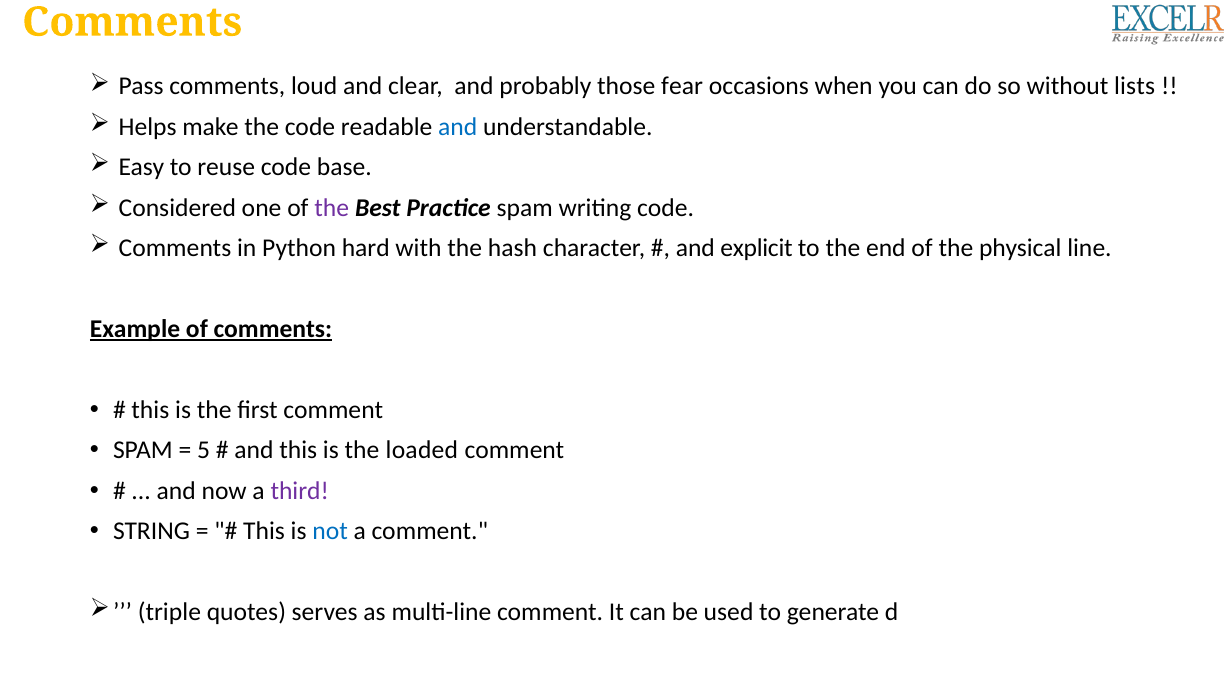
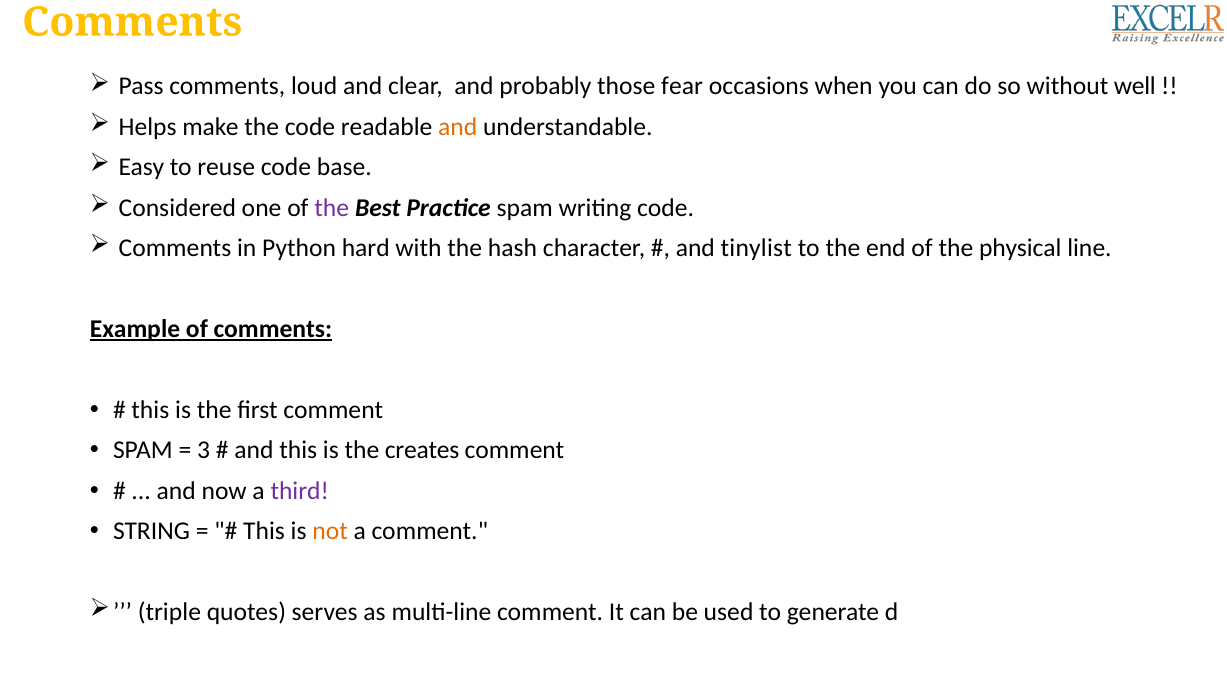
lists: lists -> well
and at (458, 127) colour: blue -> orange
explicit: explicit -> tinylist
5: 5 -> 3
loaded: loaded -> creates
not colour: blue -> orange
